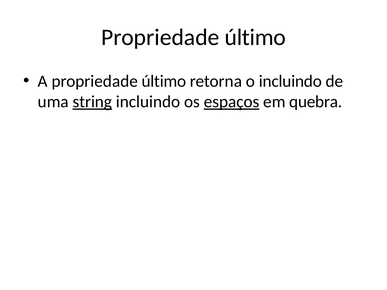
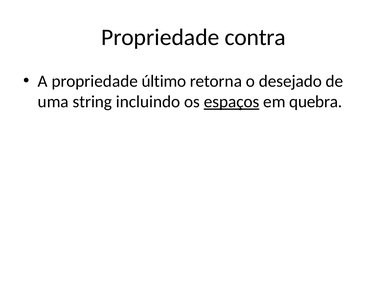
último at (255, 37): último -> contra
o incluindo: incluindo -> desejado
string underline: present -> none
